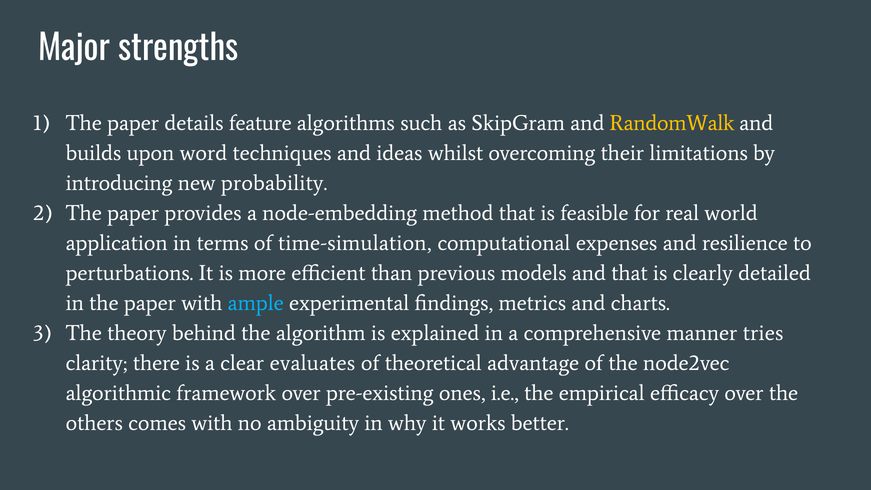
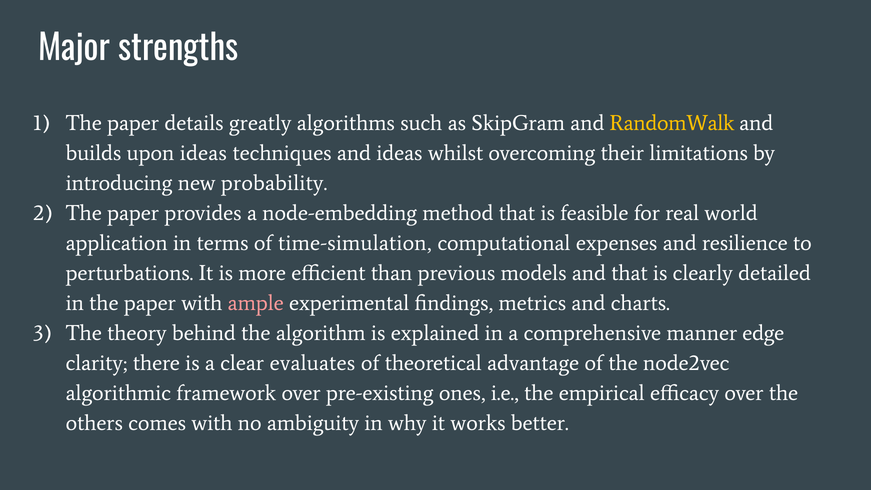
feature: feature -> greatly
upon word: word -> ideas
ample colour: light blue -> pink
tries: tries -> edge
